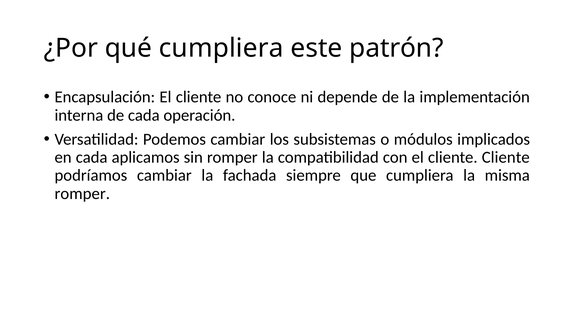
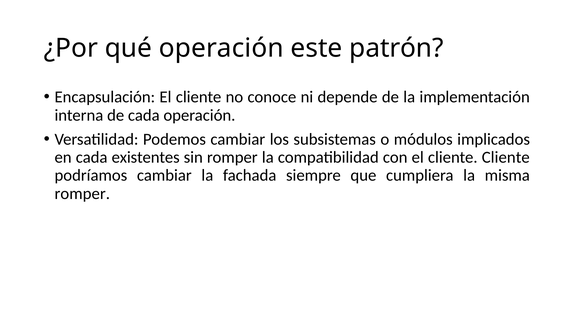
qué cumpliera: cumpliera -> operación
aplicamos: aplicamos -> existentes
